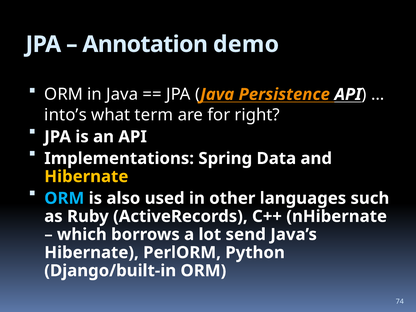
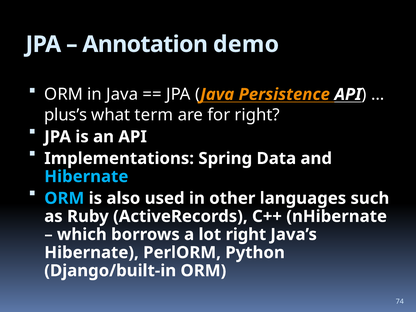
into’s: into’s -> plus’s
Hibernate at (86, 177) colour: yellow -> light blue
lot send: send -> right
